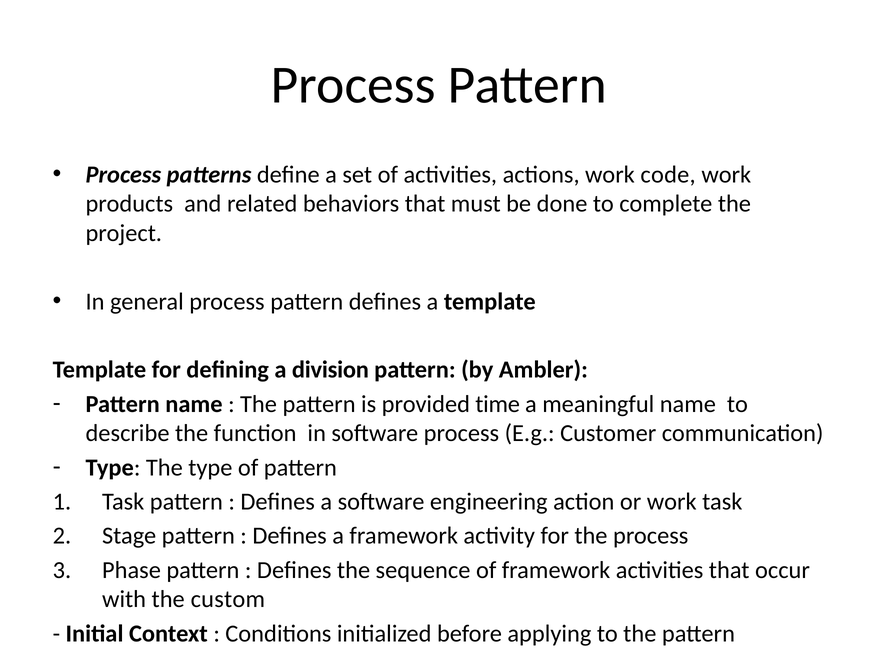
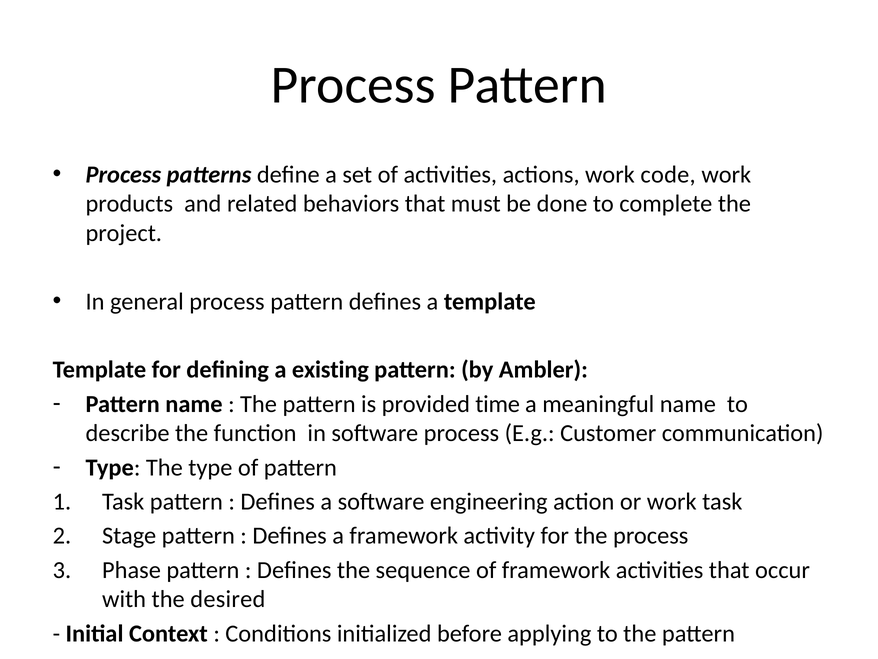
division: division -> existing
custom: custom -> desired
